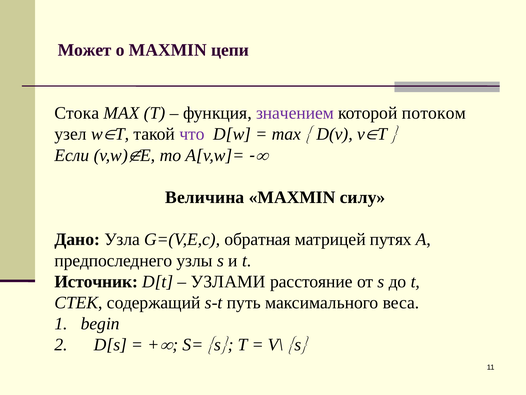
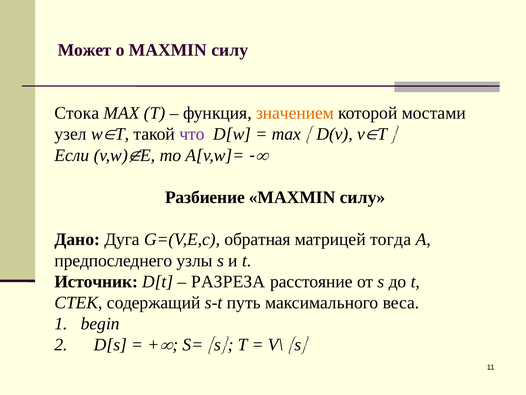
о MAXMIN цепи: цепи -> силу
значением colour: purple -> orange
потоком: потоком -> мостами
Величина: Величина -> Разбиение
Узла: Узла -> Дуга
путях: путях -> тогда
УЗЛАМИ: УЗЛАМИ -> РАЗРЕЗА
